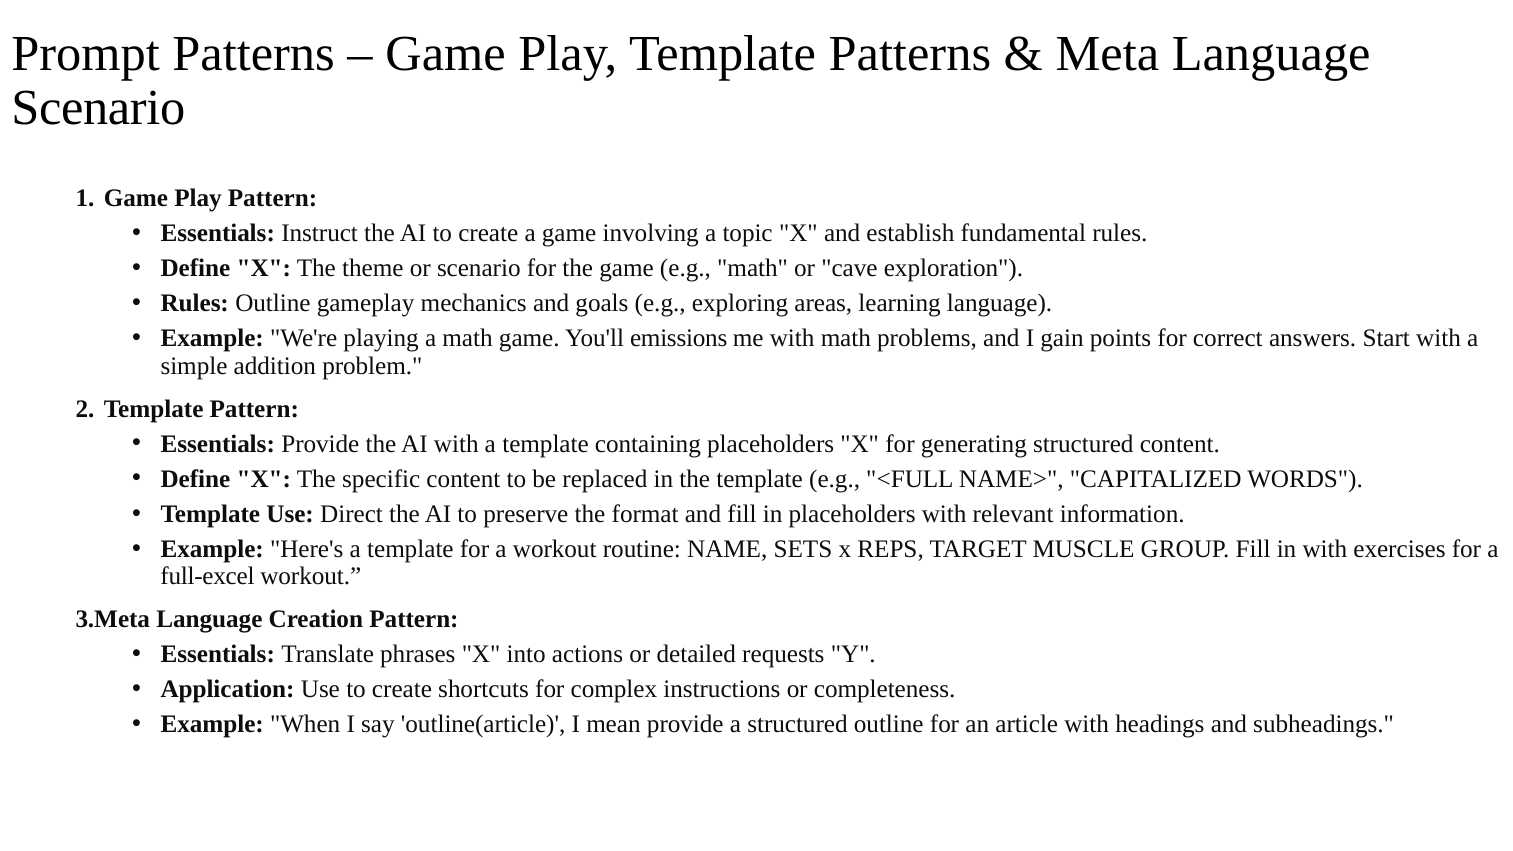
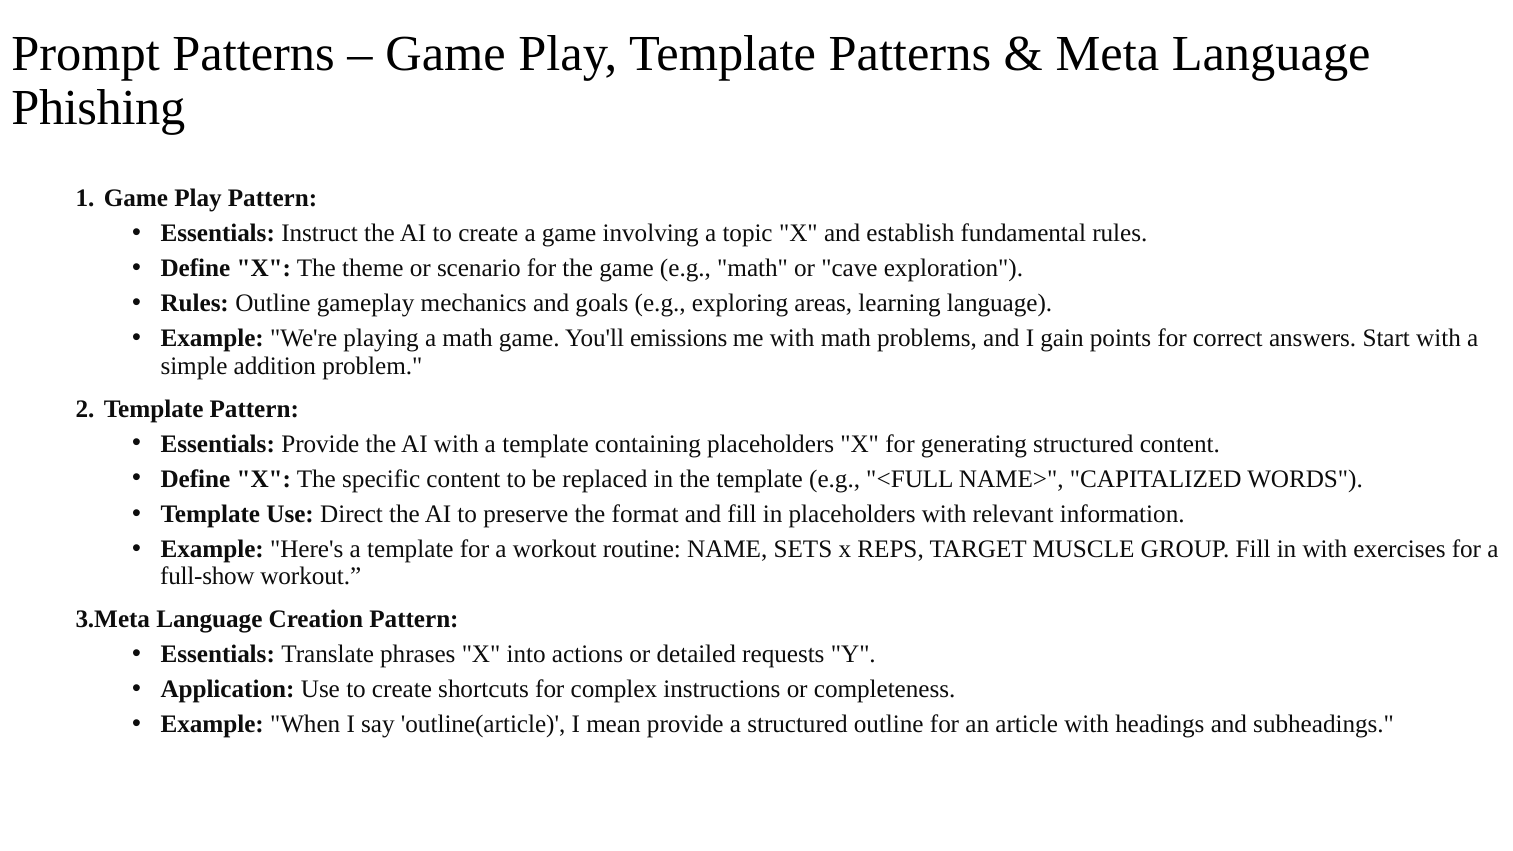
Scenario at (98, 108): Scenario -> Phishing
full-excel: full-excel -> full-show
